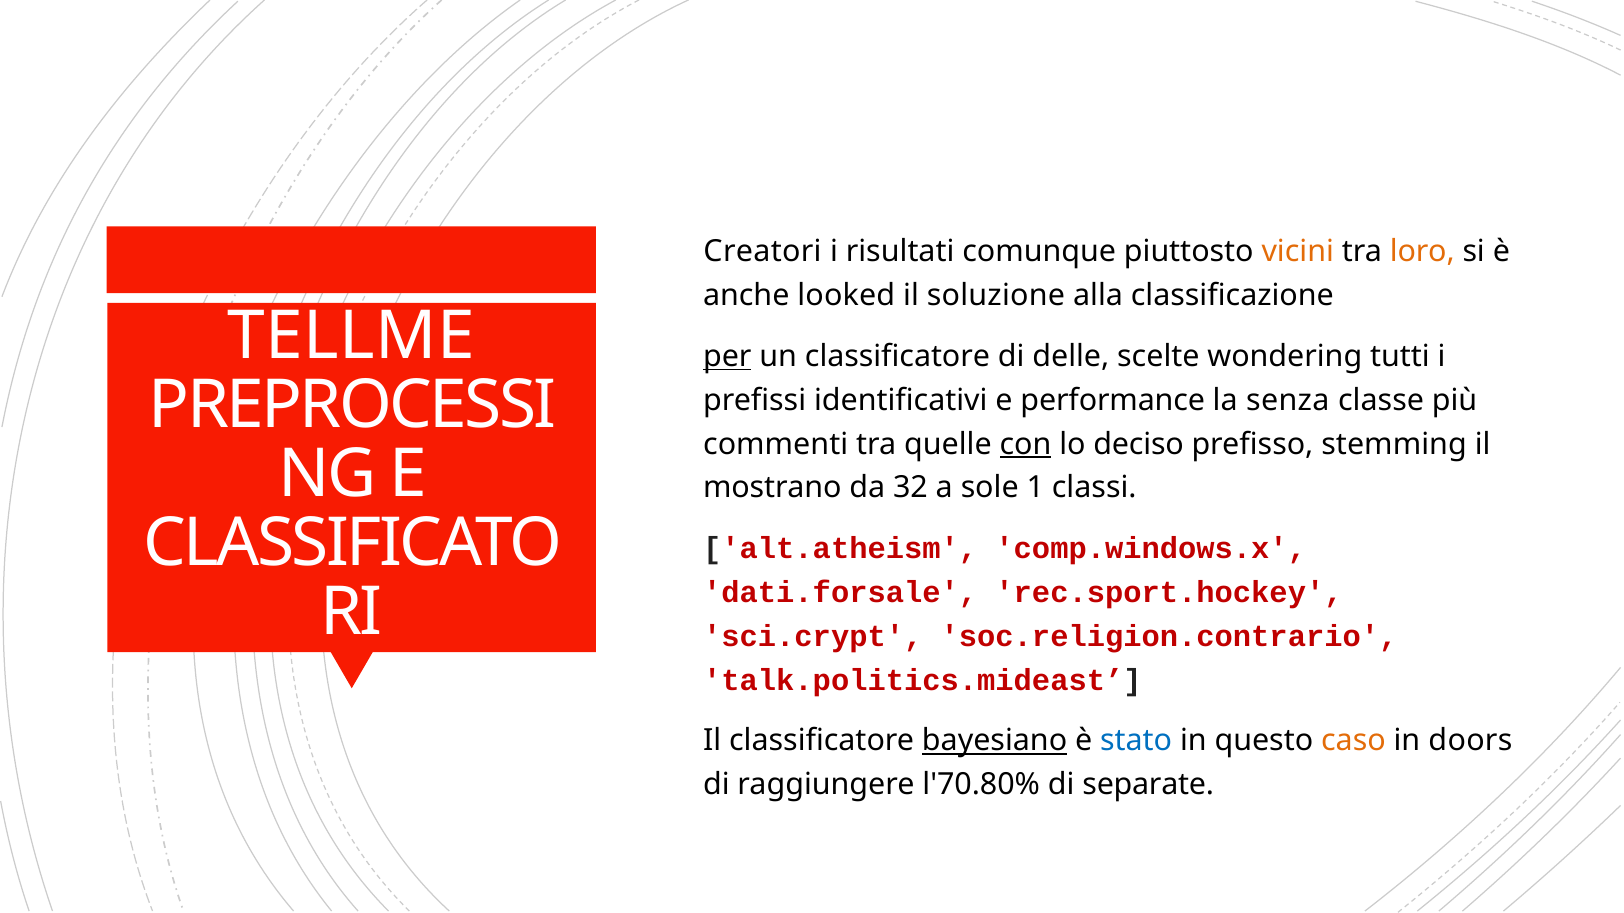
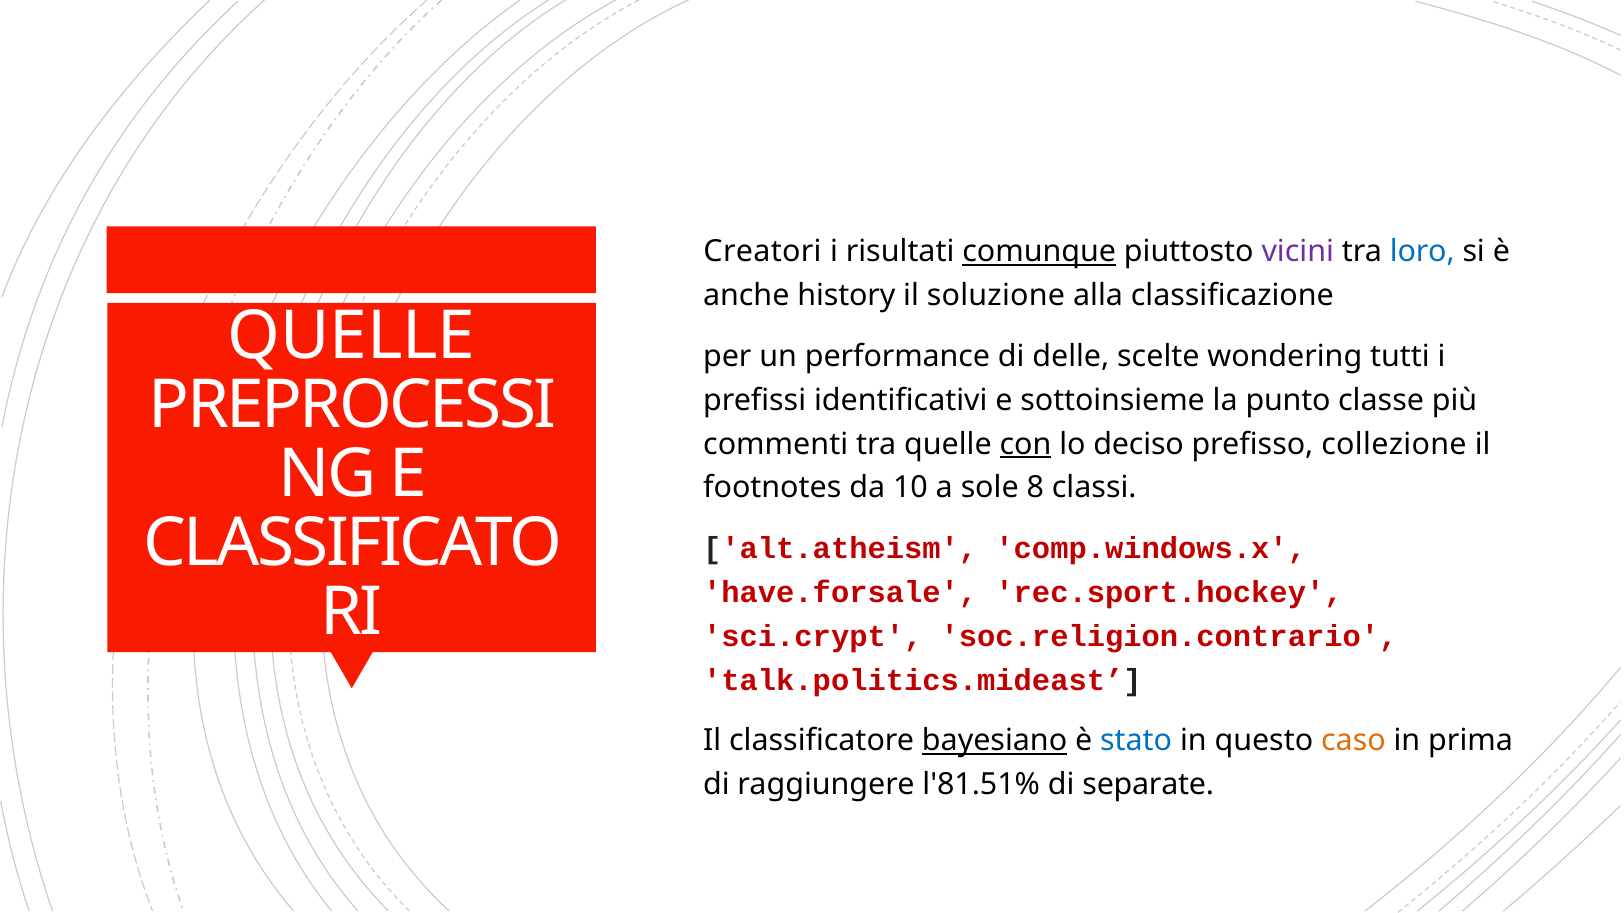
comunque underline: none -> present
vicini colour: orange -> purple
loro colour: orange -> blue
looked: looked -> history
TELLME at (351, 336): TELLME -> QUELLE
per underline: present -> none
un classificatore: classificatore -> performance
performance: performance -> sottoinsieme
senza: senza -> punto
stemming: stemming -> collezione
mostrano: mostrano -> footnotes
32: 32 -> 10
1: 1 -> 8
dati.forsale: dati.forsale -> have.forsale
doors: doors -> prima
l'70.80%: l'70.80% -> l'81.51%
